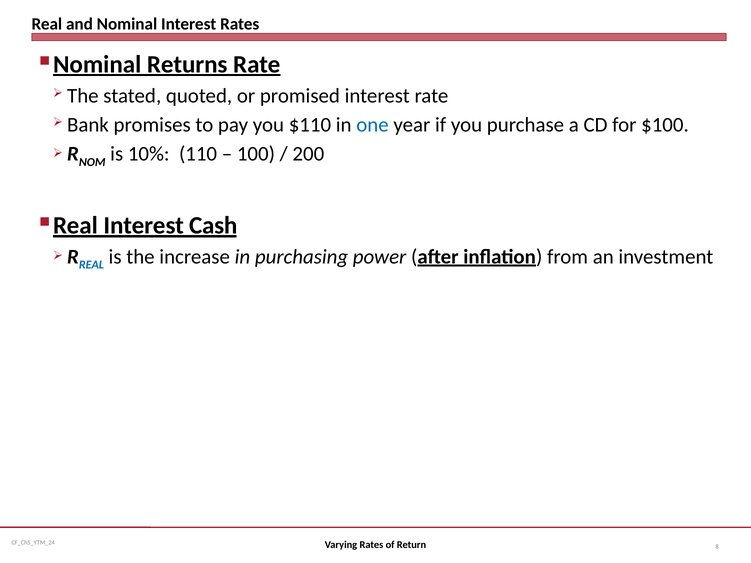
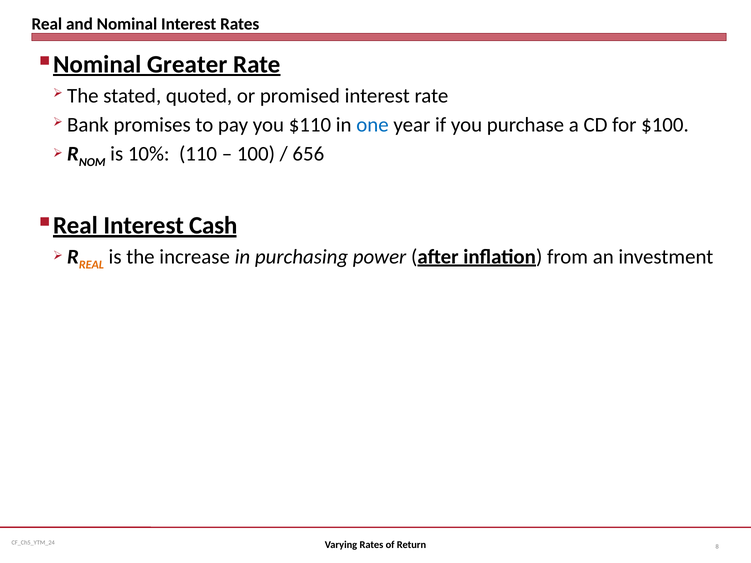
Returns: Returns -> Greater
200: 200 -> 656
REAL at (91, 265) colour: blue -> orange
